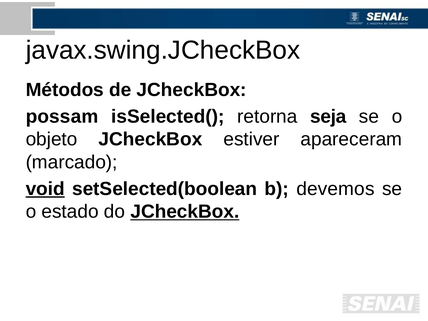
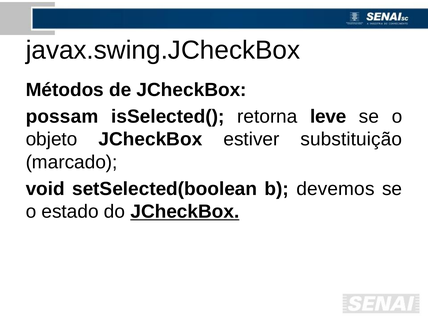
seja: seja -> leve
apareceram: apareceram -> substituição
void underline: present -> none
